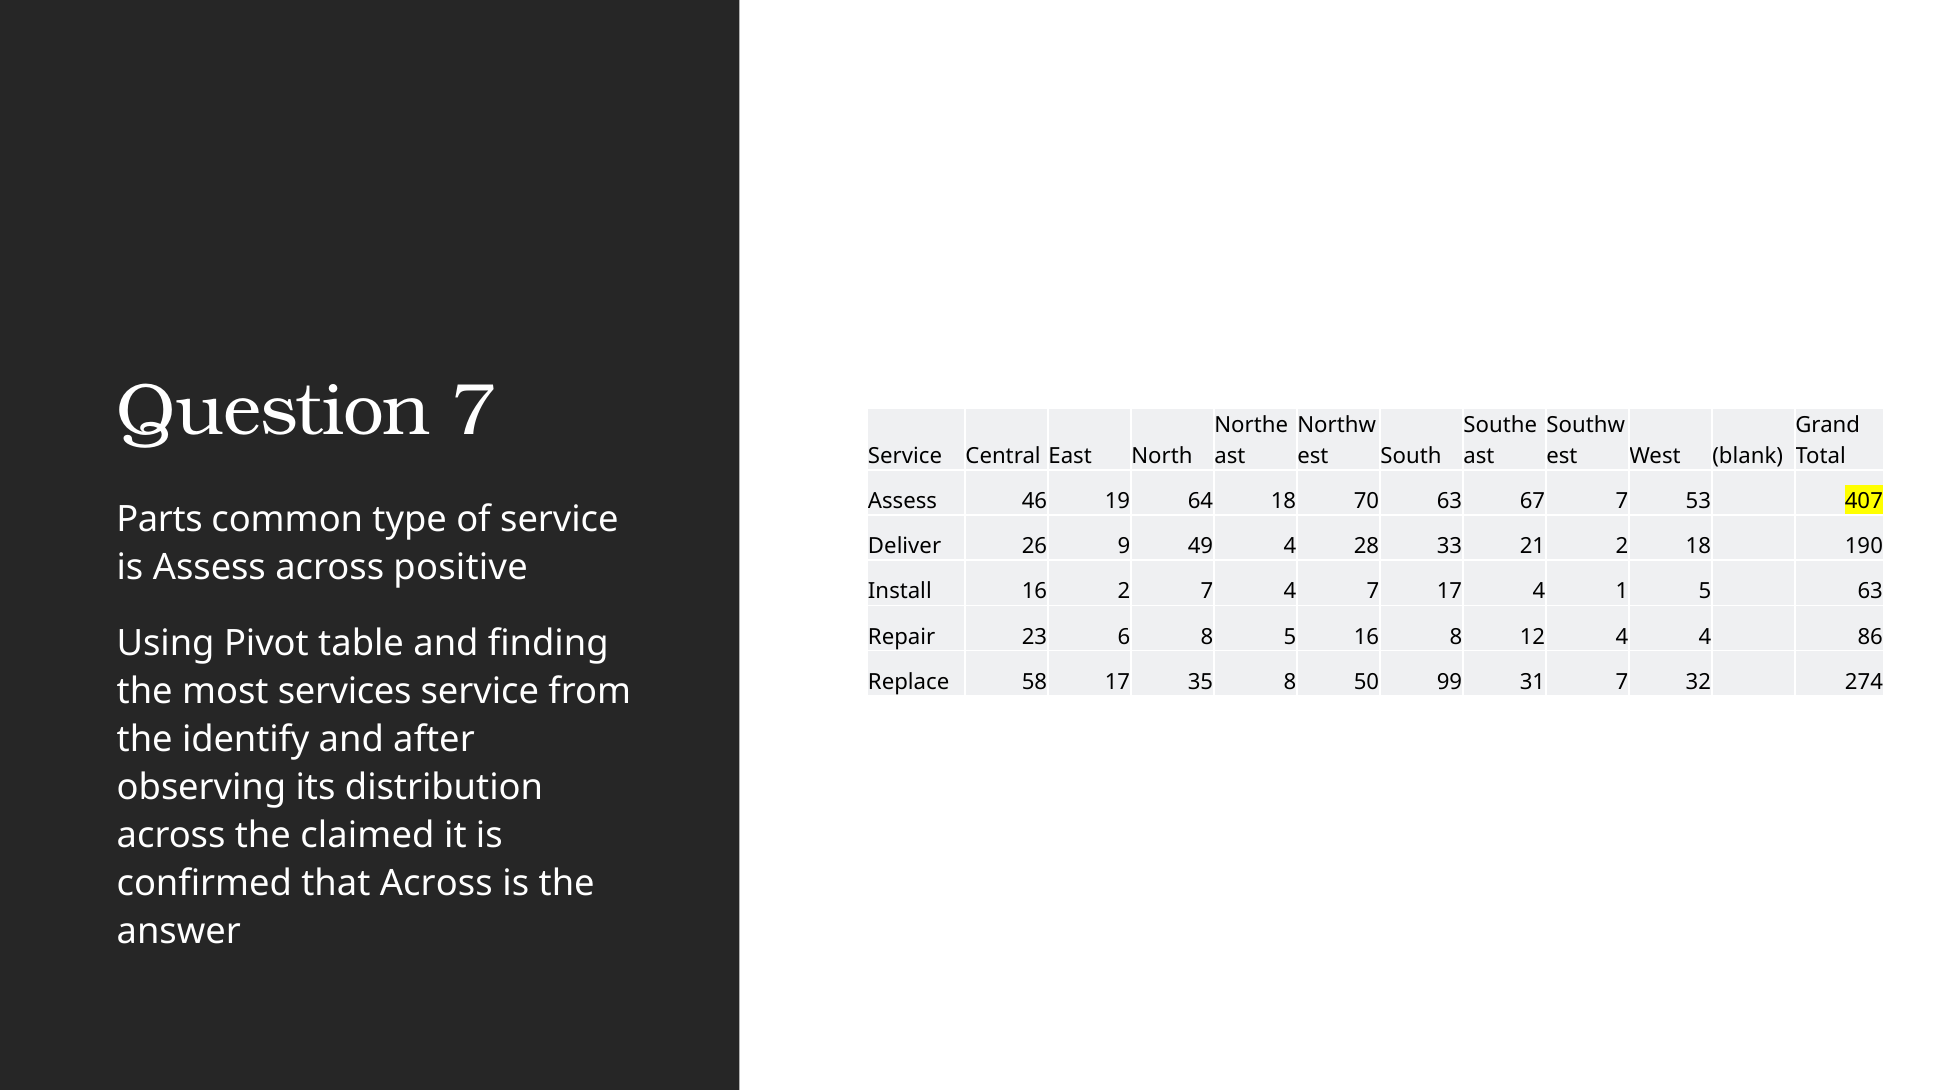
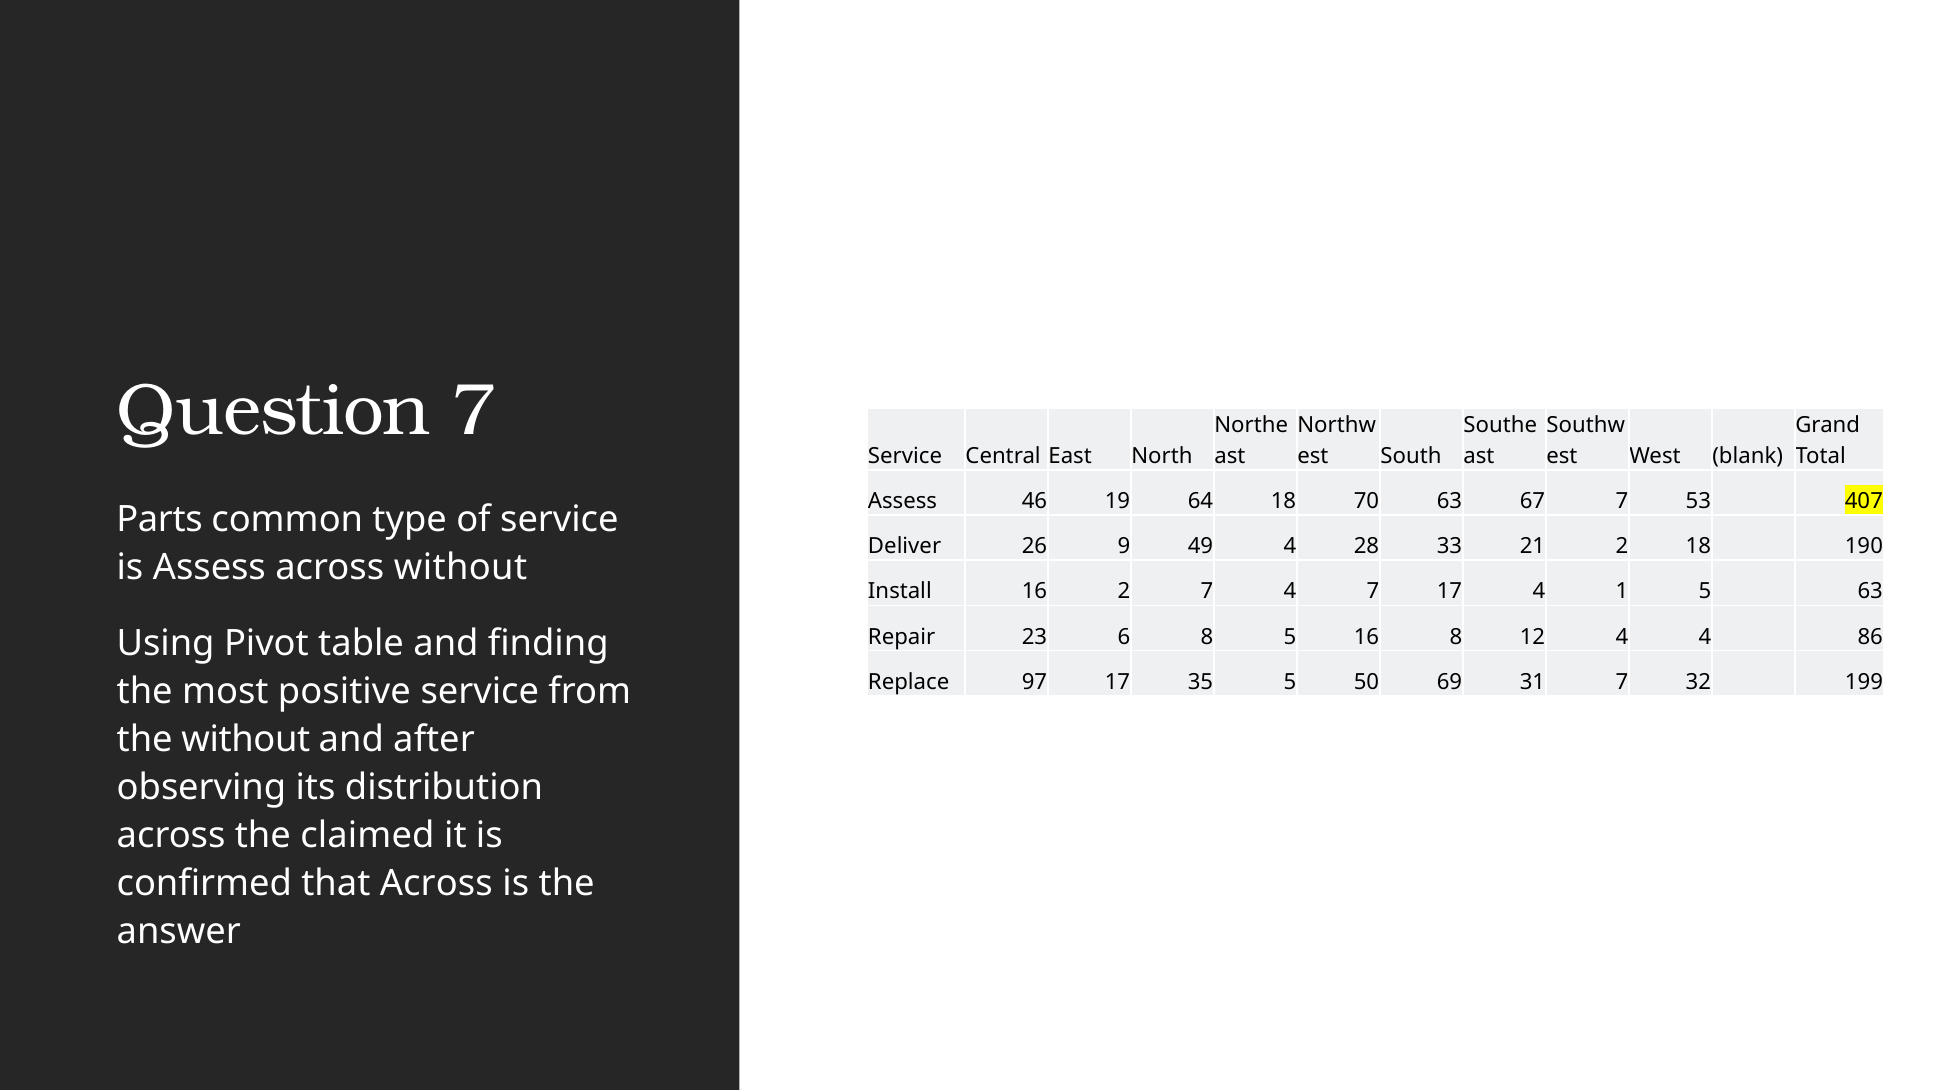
across positive: positive -> without
58: 58 -> 97
35 8: 8 -> 5
99: 99 -> 69
274: 274 -> 199
services: services -> positive
the identify: identify -> without
